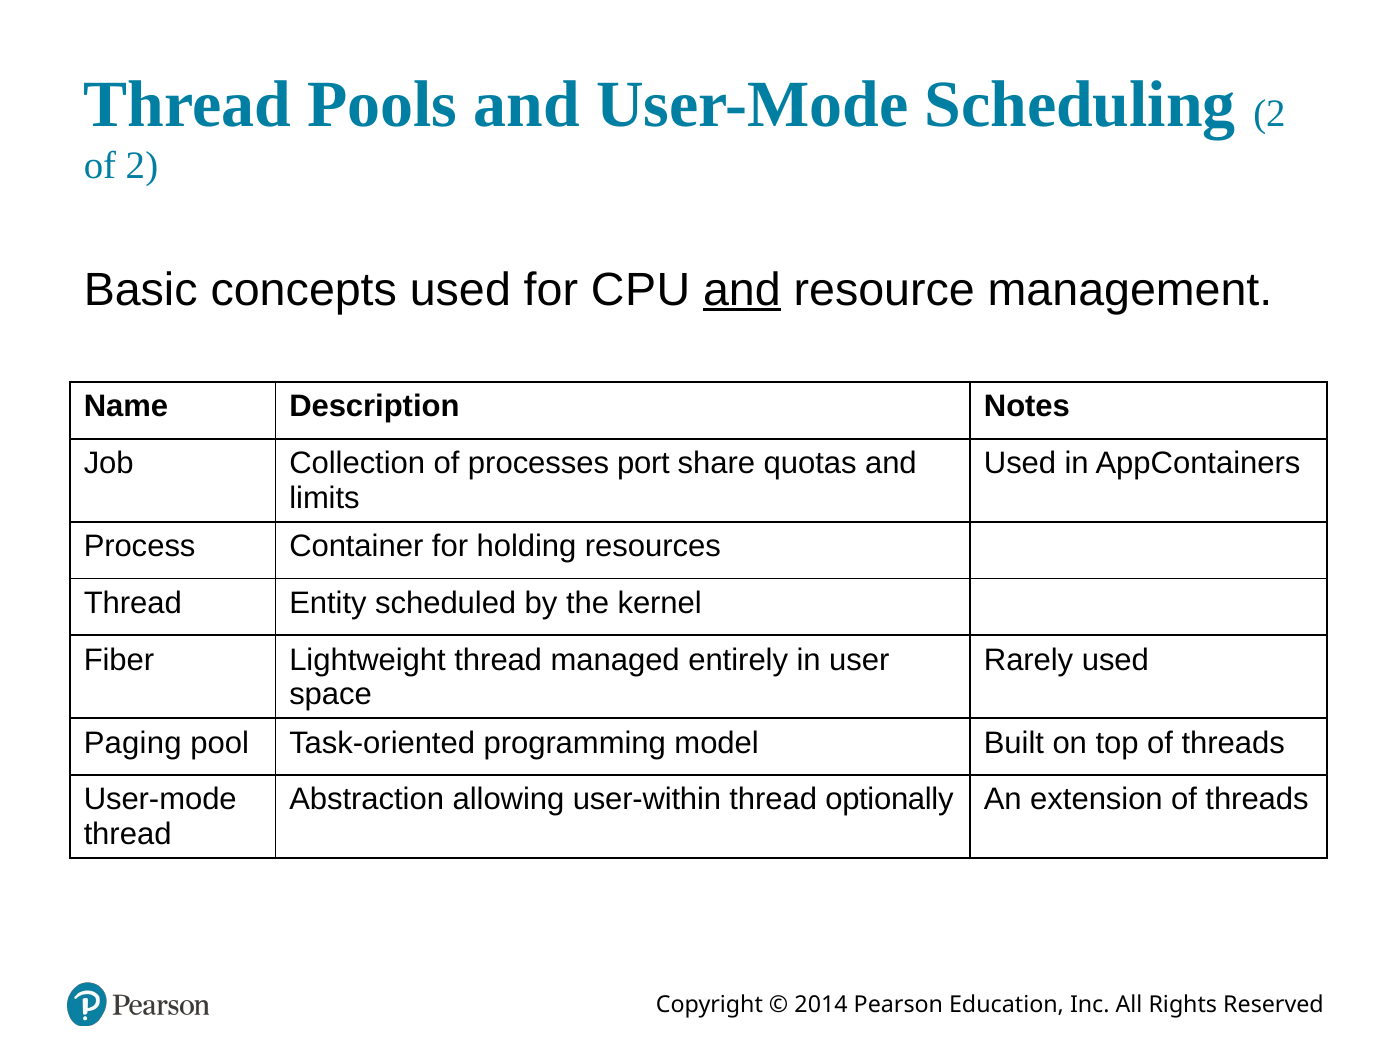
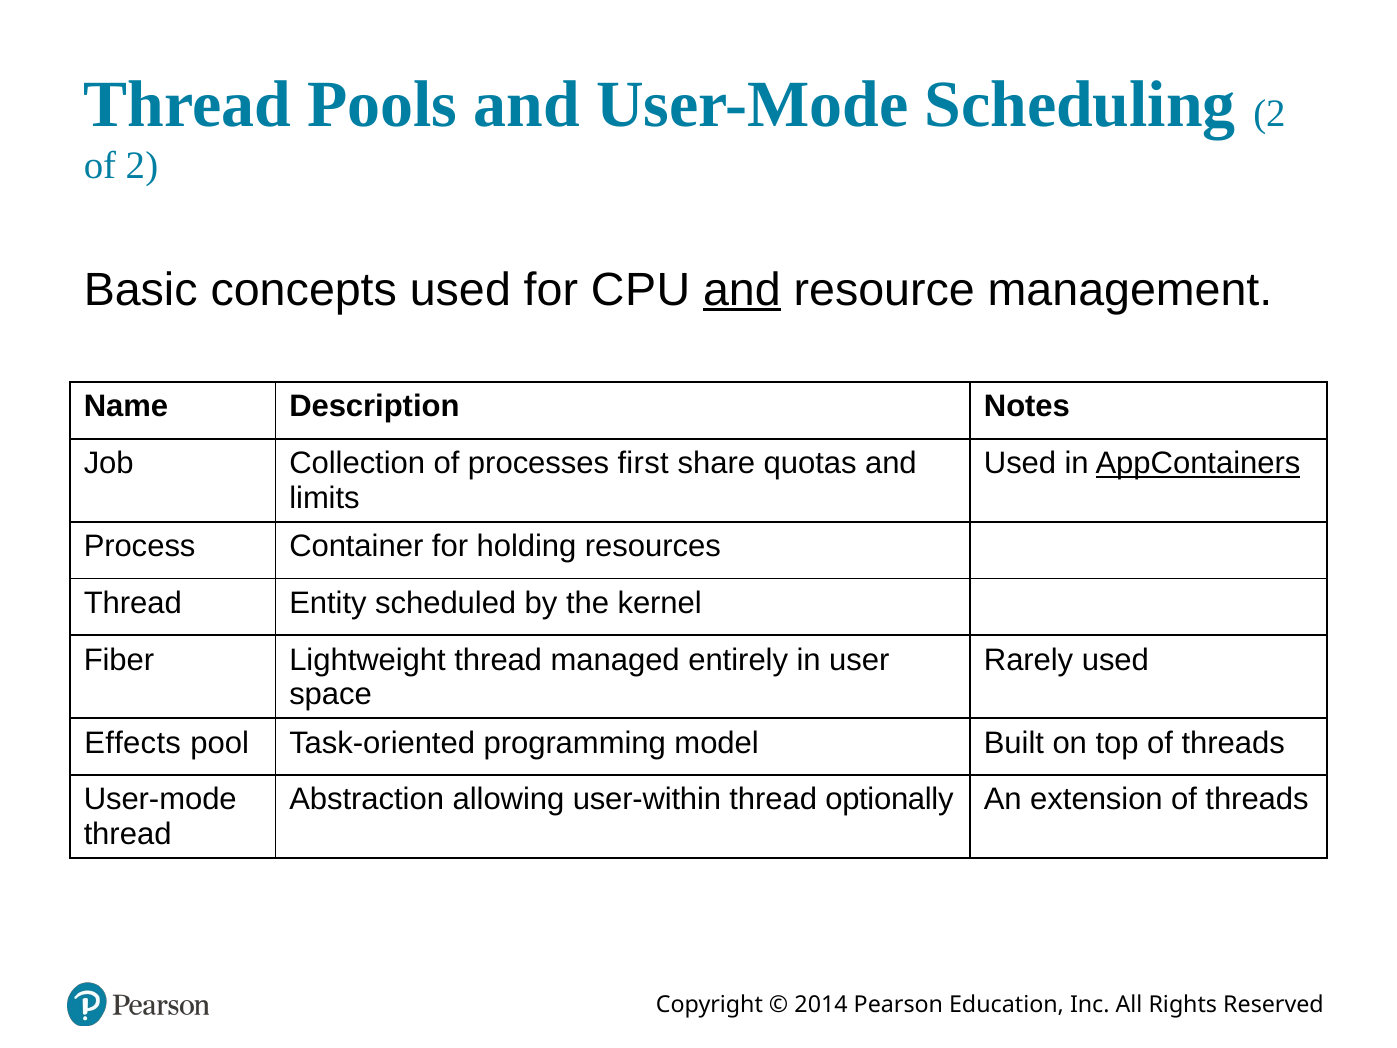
port: port -> first
AppContainers underline: none -> present
Paging: Paging -> Effects
